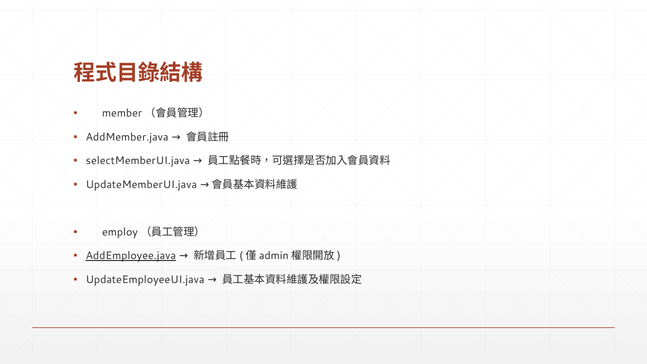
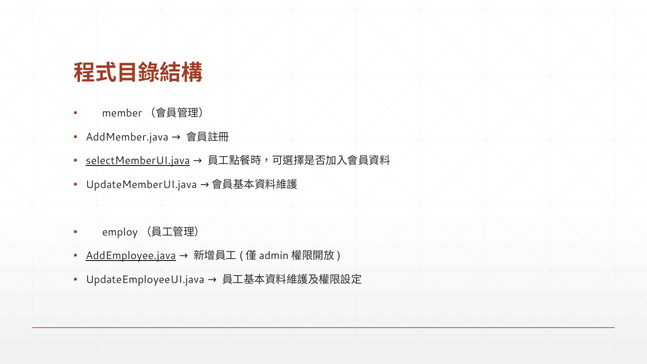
selectMemberUI.java underline: none -> present
